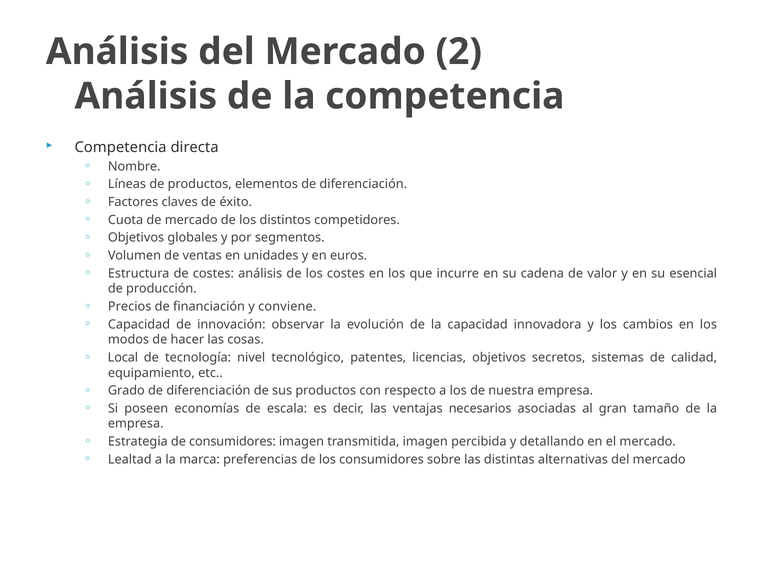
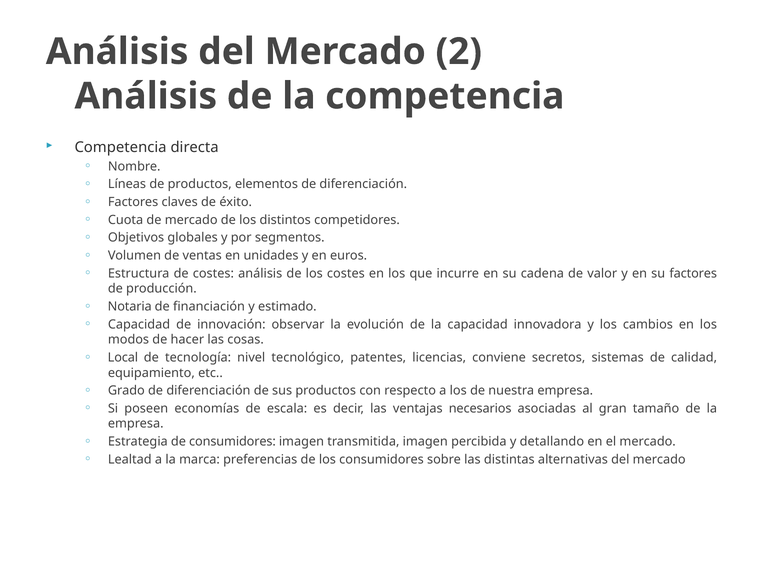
su esencial: esencial -> factores
Precios: Precios -> Notaria
conviene: conviene -> estimado
licencias objetivos: objetivos -> conviene
